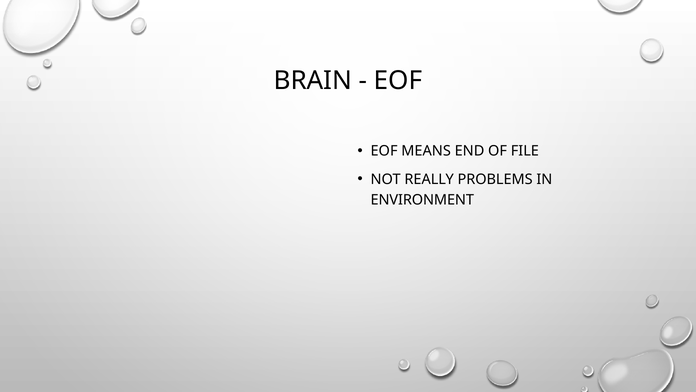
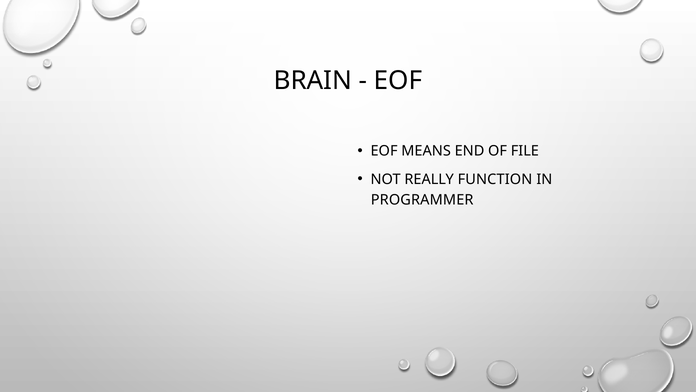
PROBLEMS: PROBLEMS -> FUNCTION
ENVIRONMENT: ENVIRONMENT -> PROGRAMMER
